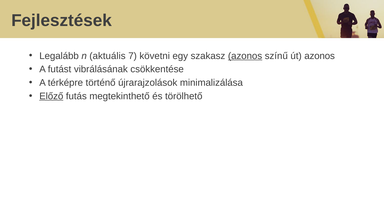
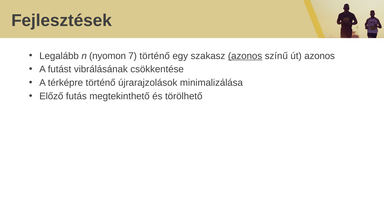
aktuális: aktuális -> nyomon
7 követni: követni -> történő
Előző underline: present -> none
